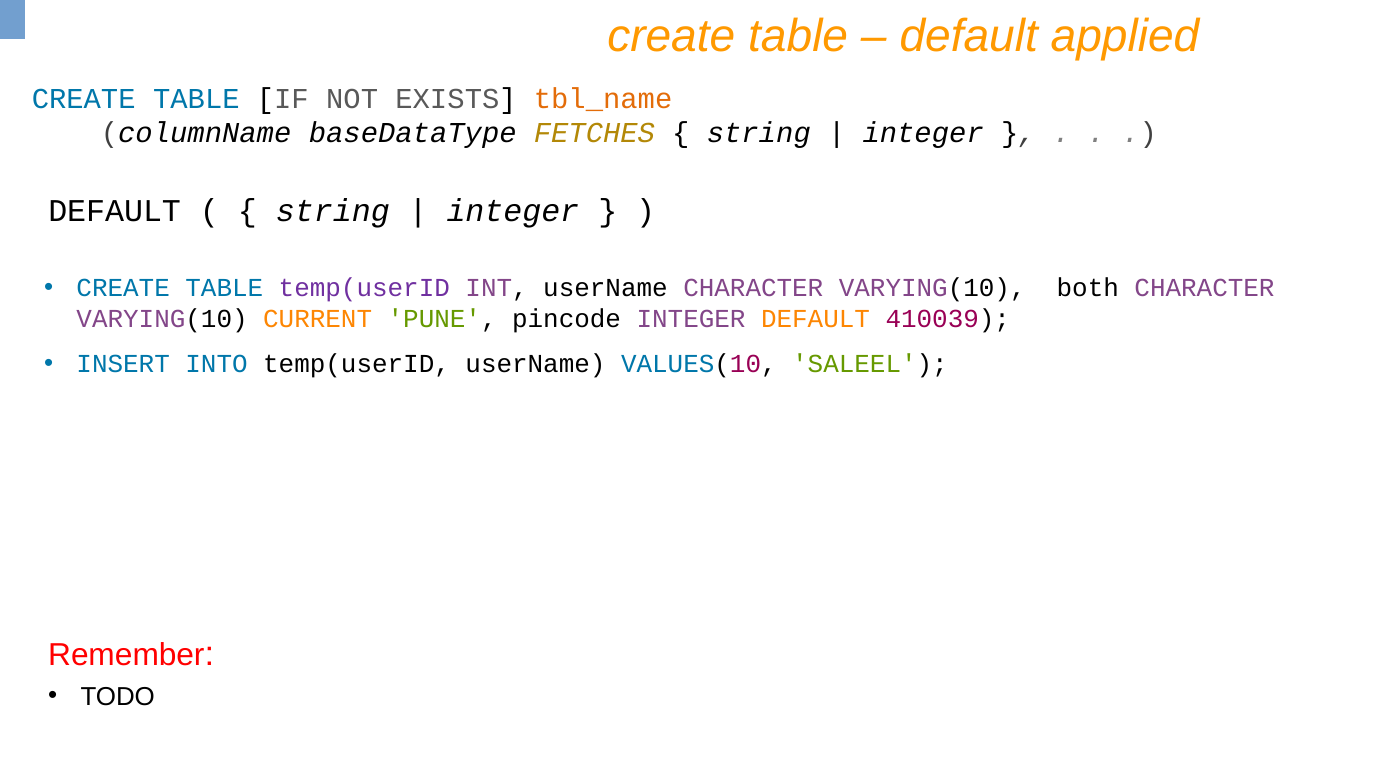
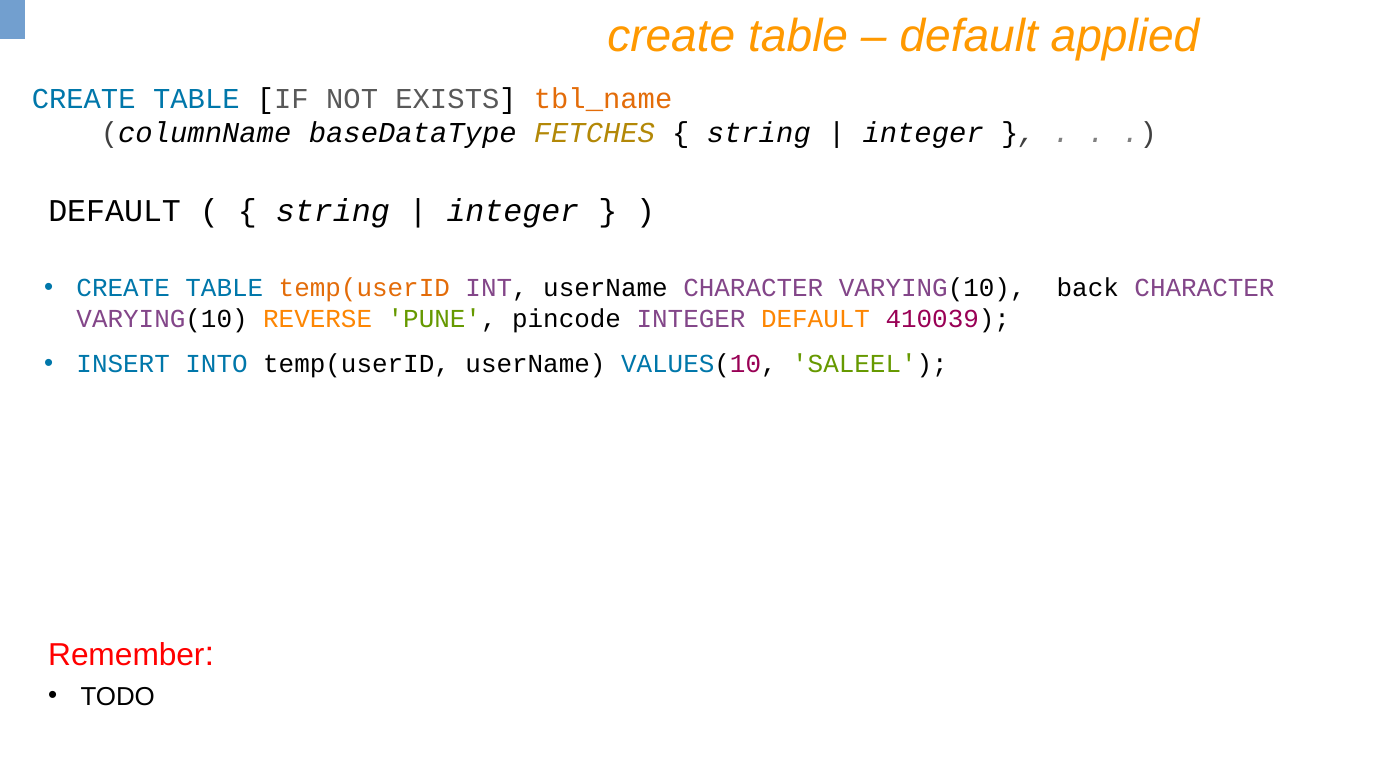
temp(userID at (364, 288) colour: purple -> orange
both: both -> back
CURRENT: CURRENT -> REVERSE
